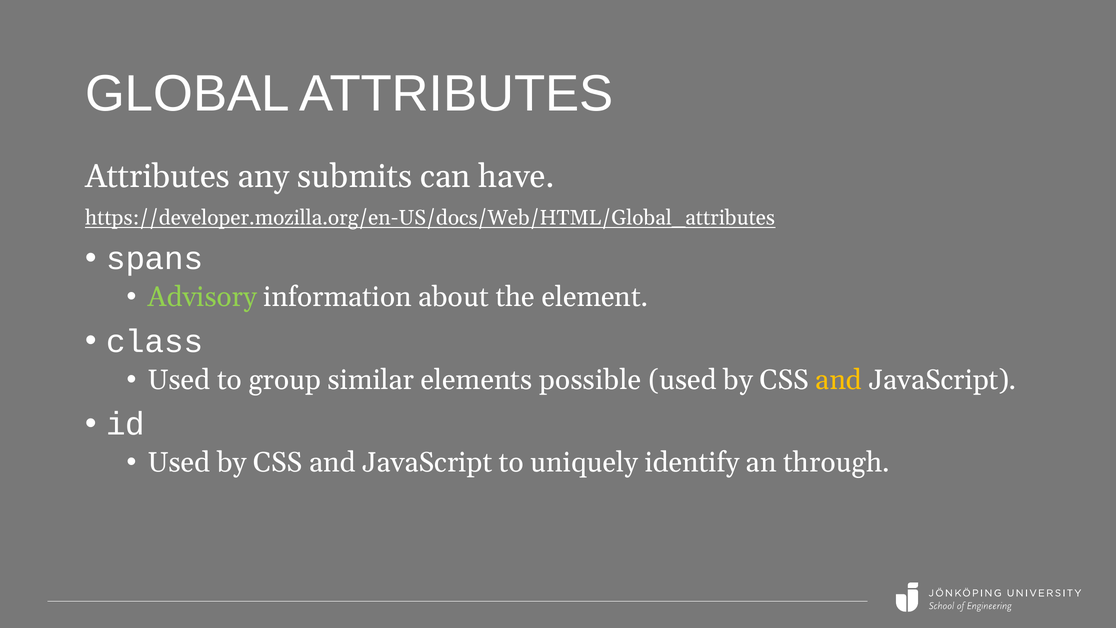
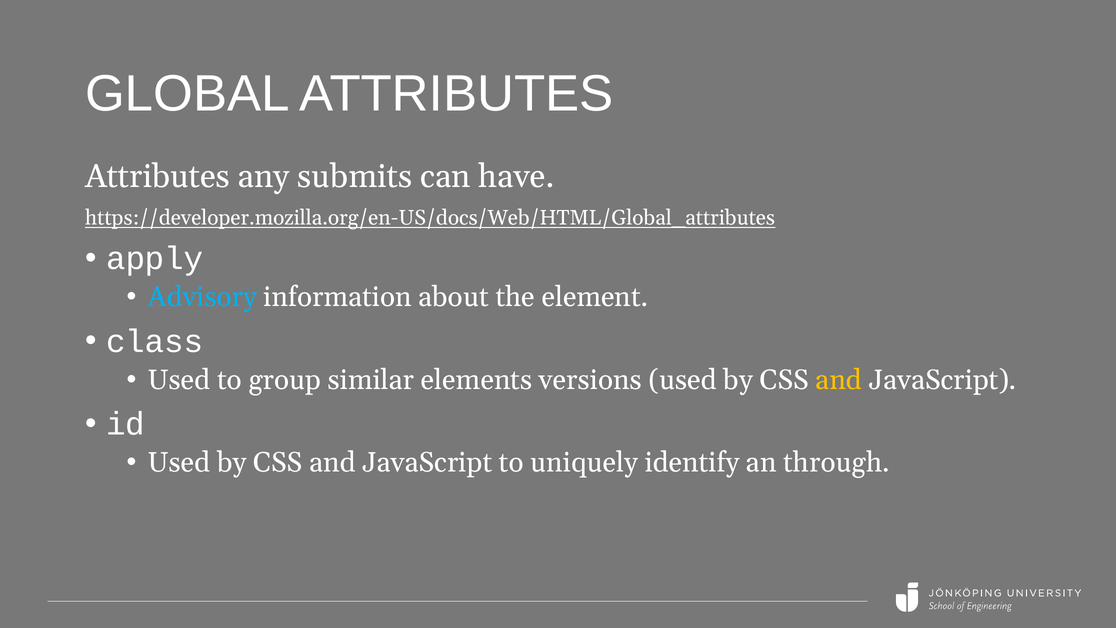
spans: spans -> apply
Advisory colour: light green -> light blue
possible: possible -> versions
